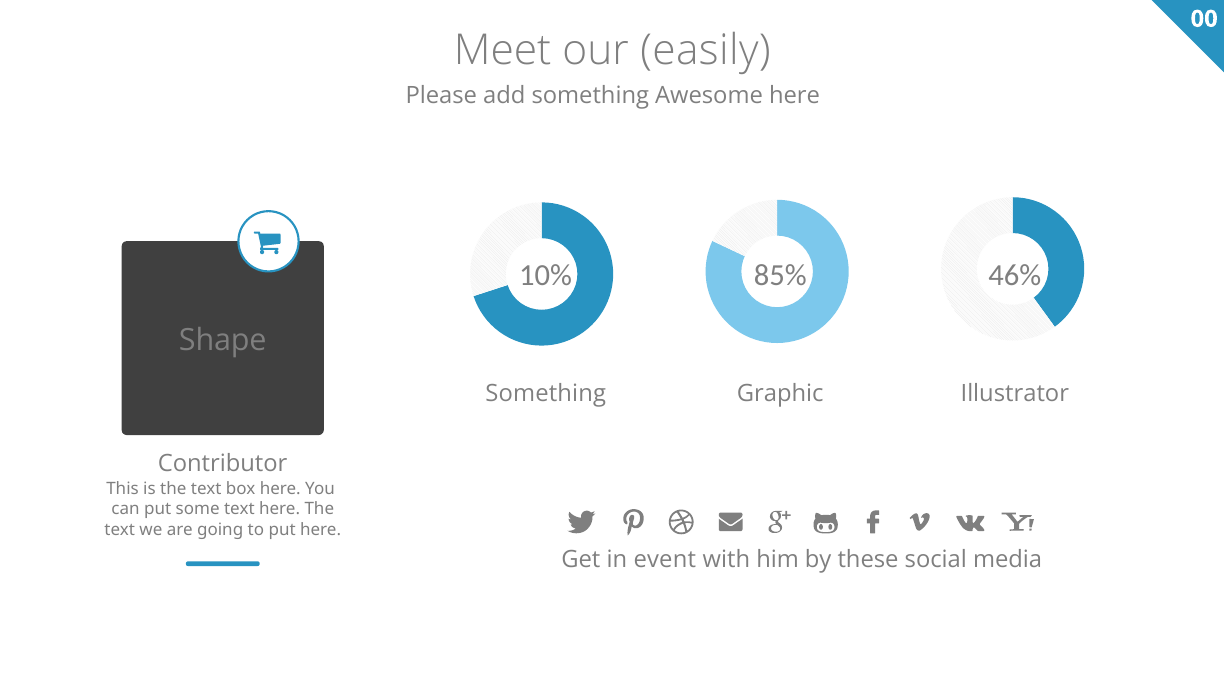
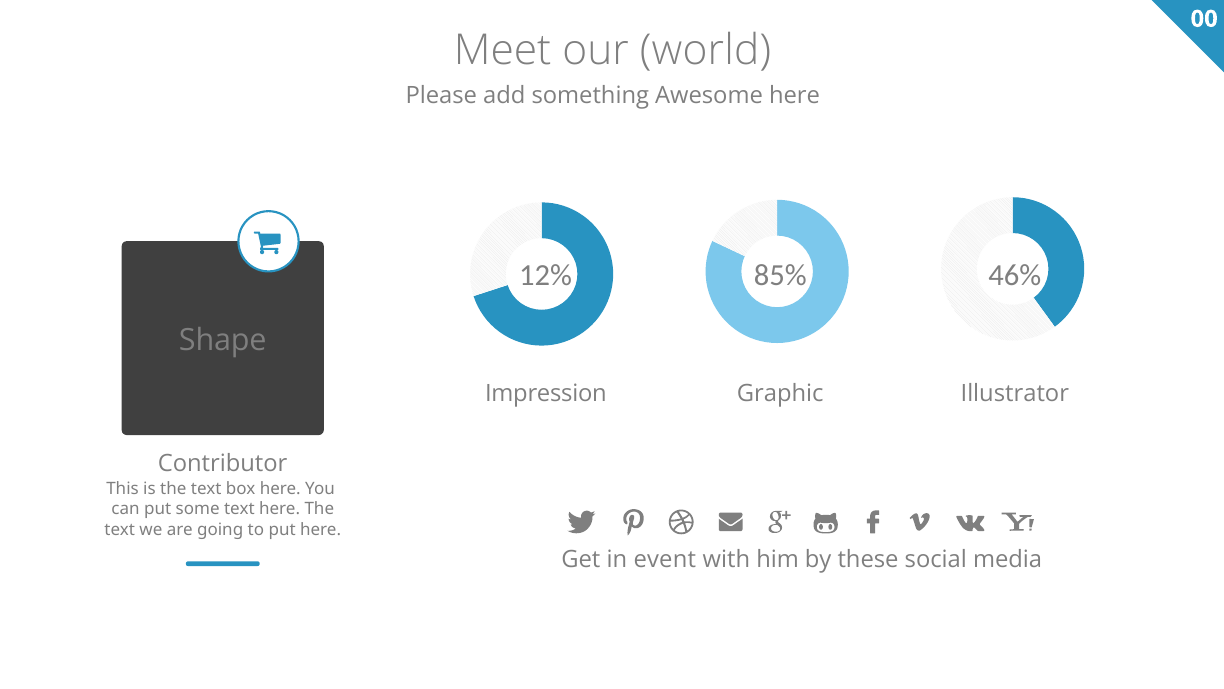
easily: easily -> world
10%: 10% -> 12%
Something at (546, 393): Something -> Impression
